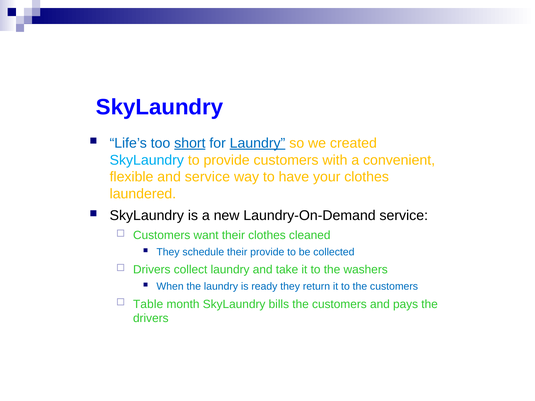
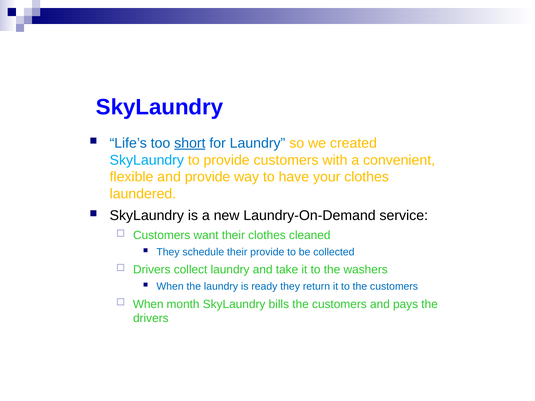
Laundry at (257, 143) underline: present -> none
and service: service -> provide
Table at (148, 304): Table -> When
